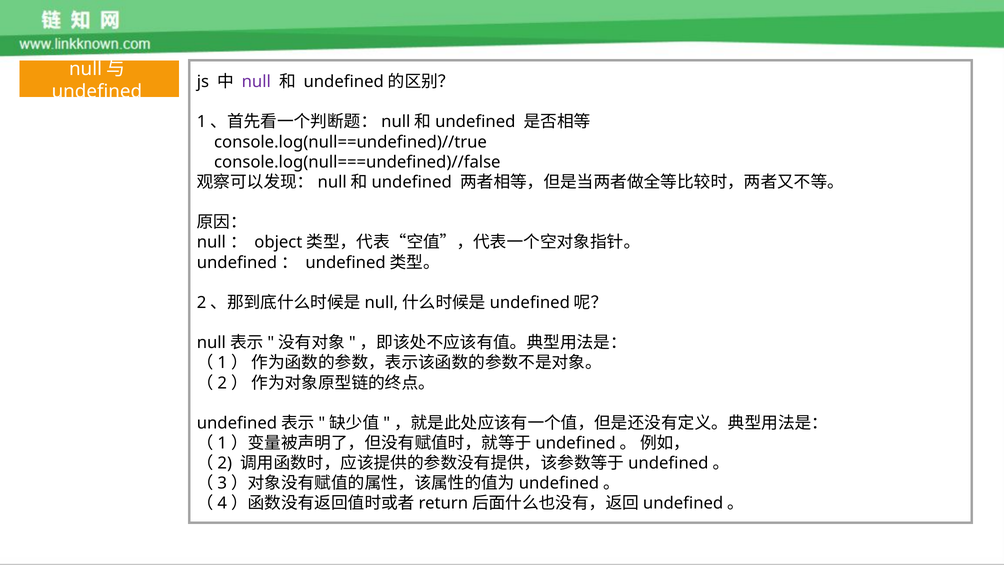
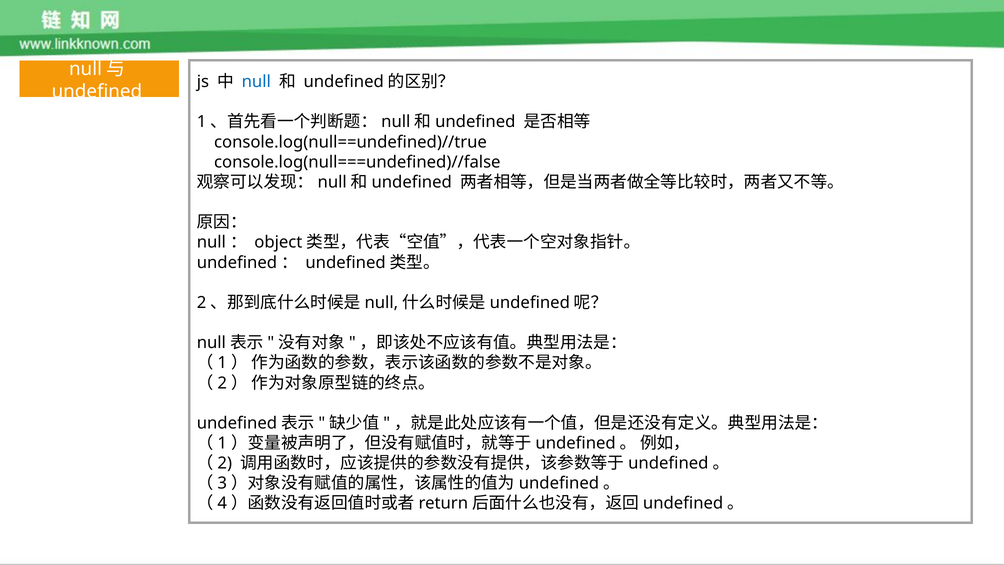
null colour: purple -> blue
